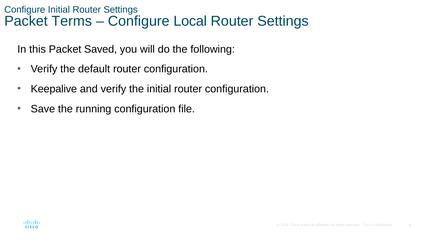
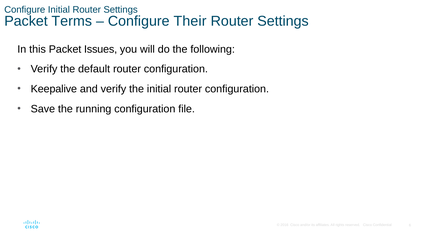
Local: Local -> Their
Saved: Saved -> Issues
